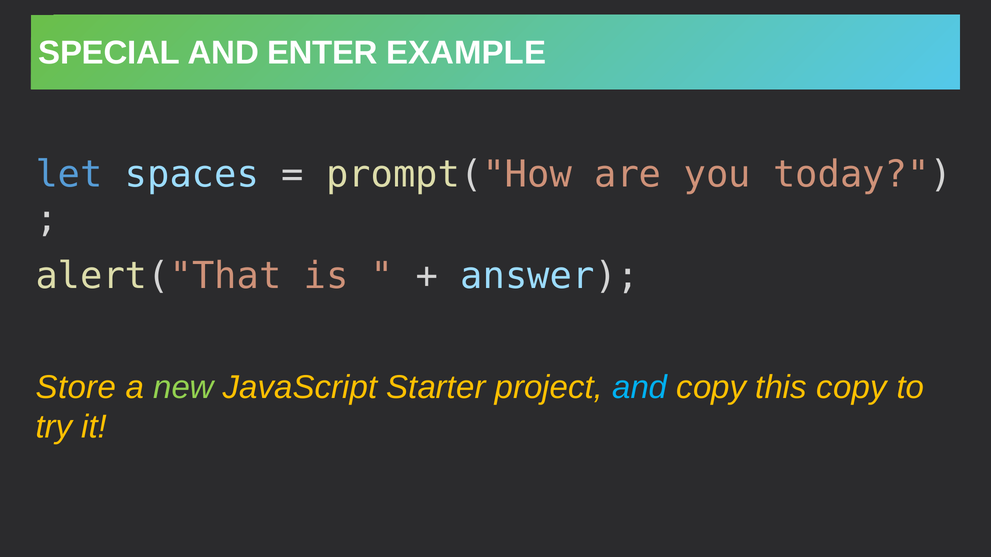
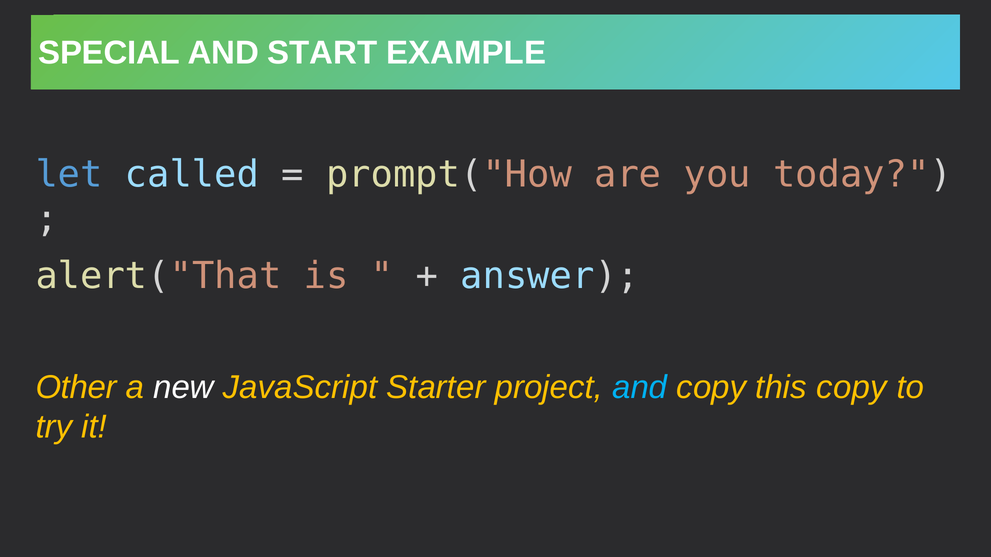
ENTER: ENTER -> START
spaces: spaces -> called
Store: Store -> Other
new colour: light green -> white
